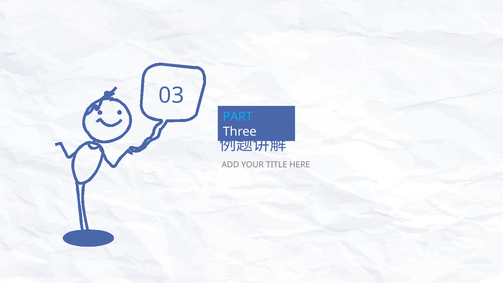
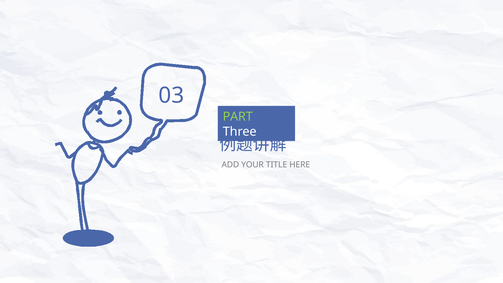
PART colour: light blue -> light green
